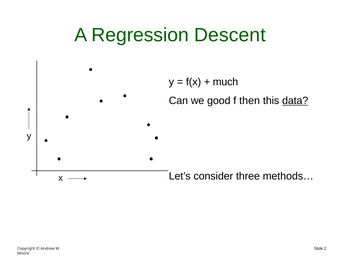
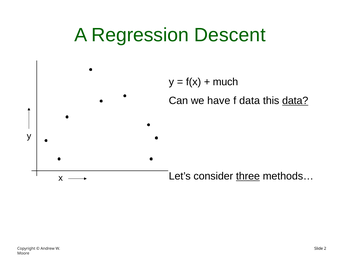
good: good -> have
f then: then -> data
three underline: none -> present
